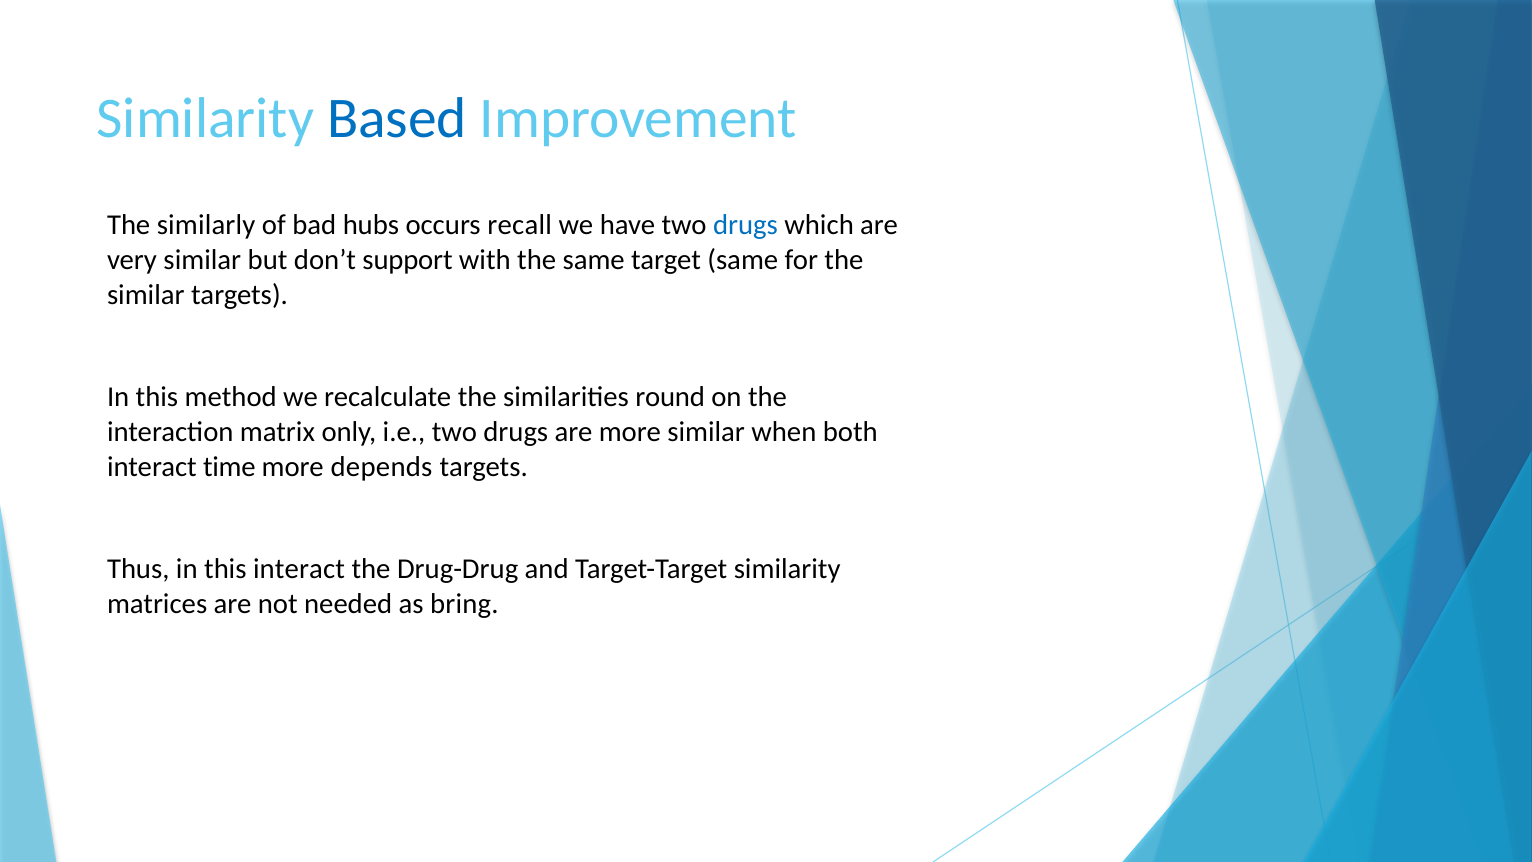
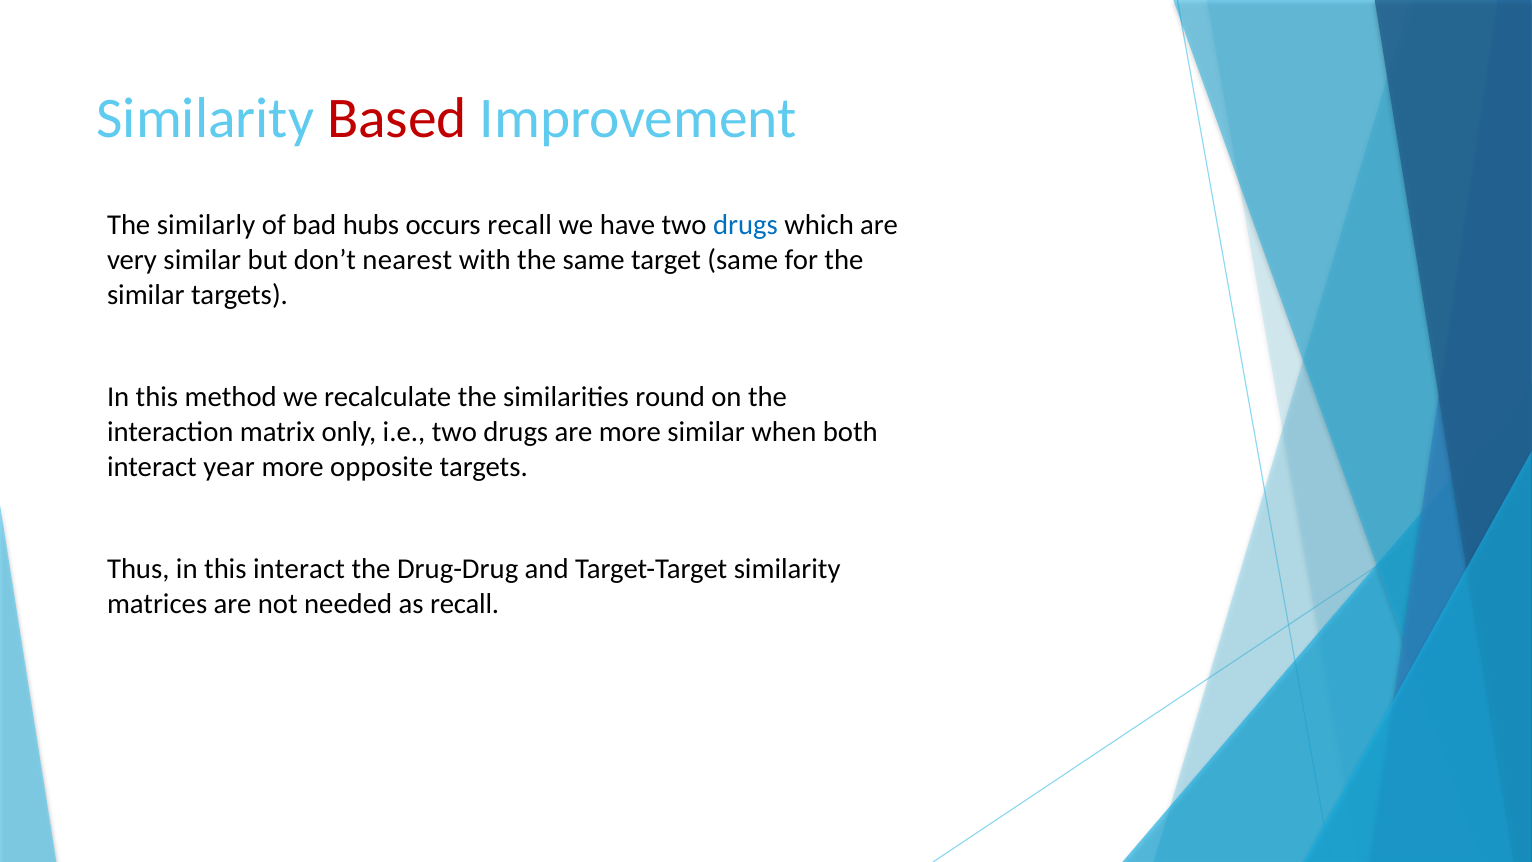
Based colour: blue -> red
support: support -> nearest
time: time -> year
depends: depends -> opposite
as bring: bring -> recall
